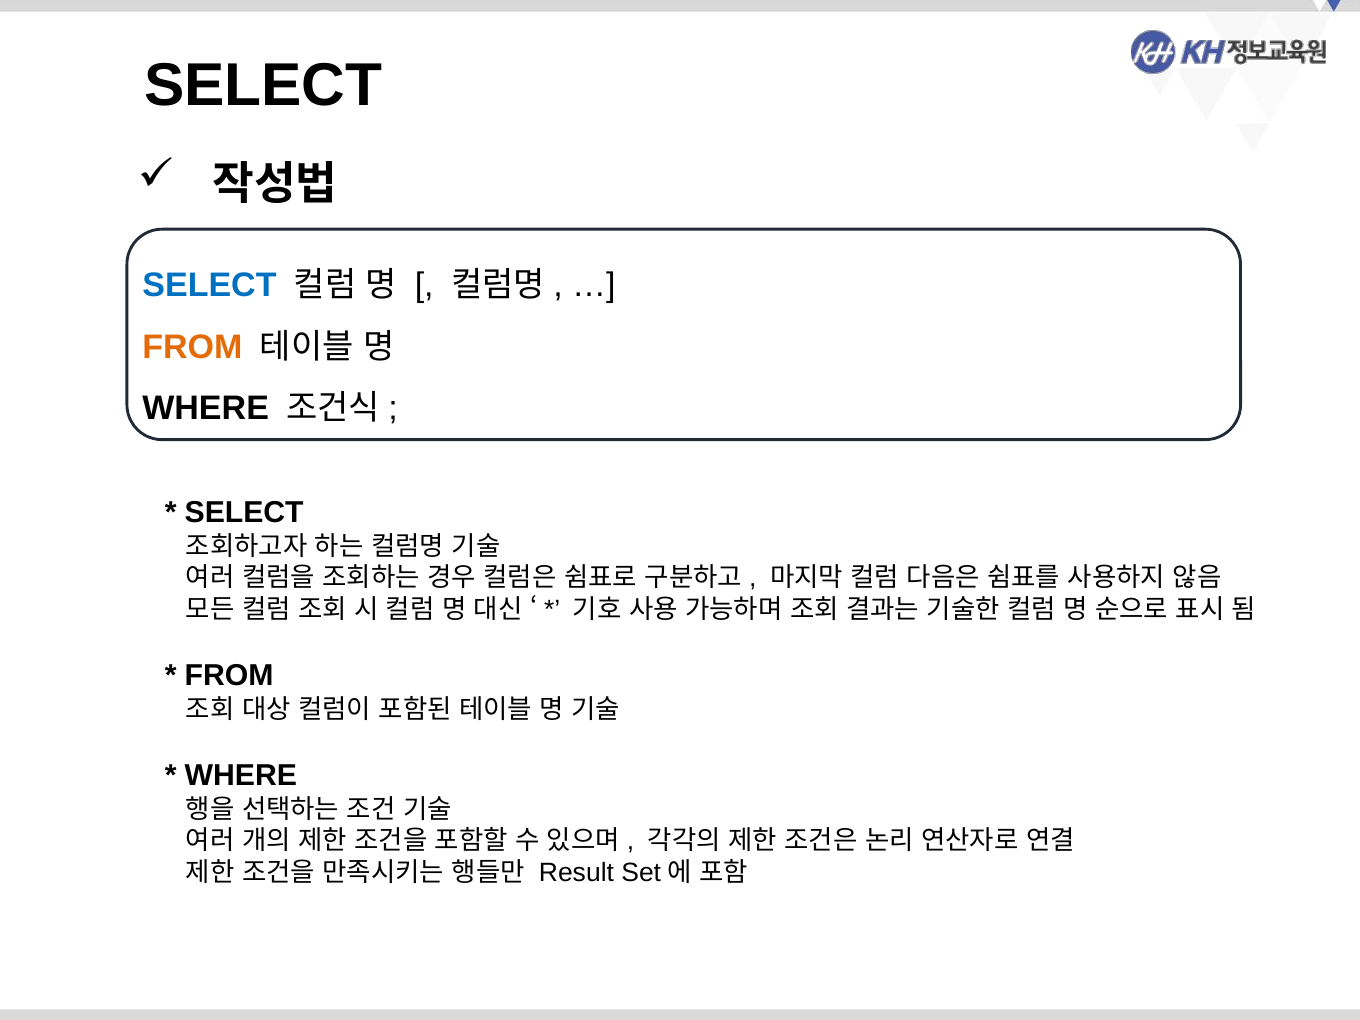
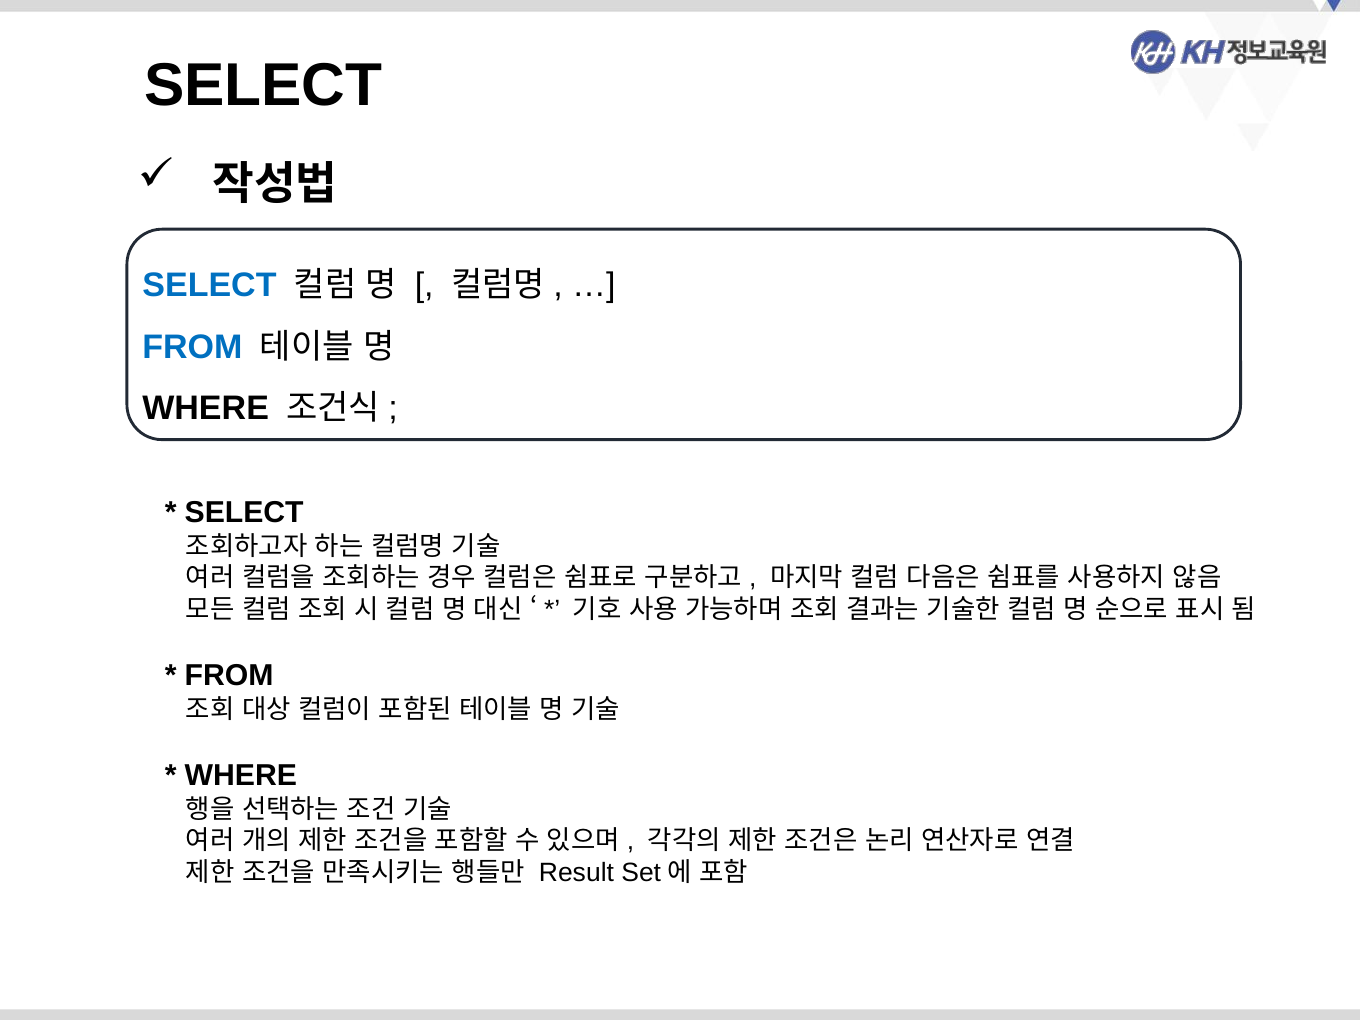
FROM at (192, 347) colour: orange -> blue
